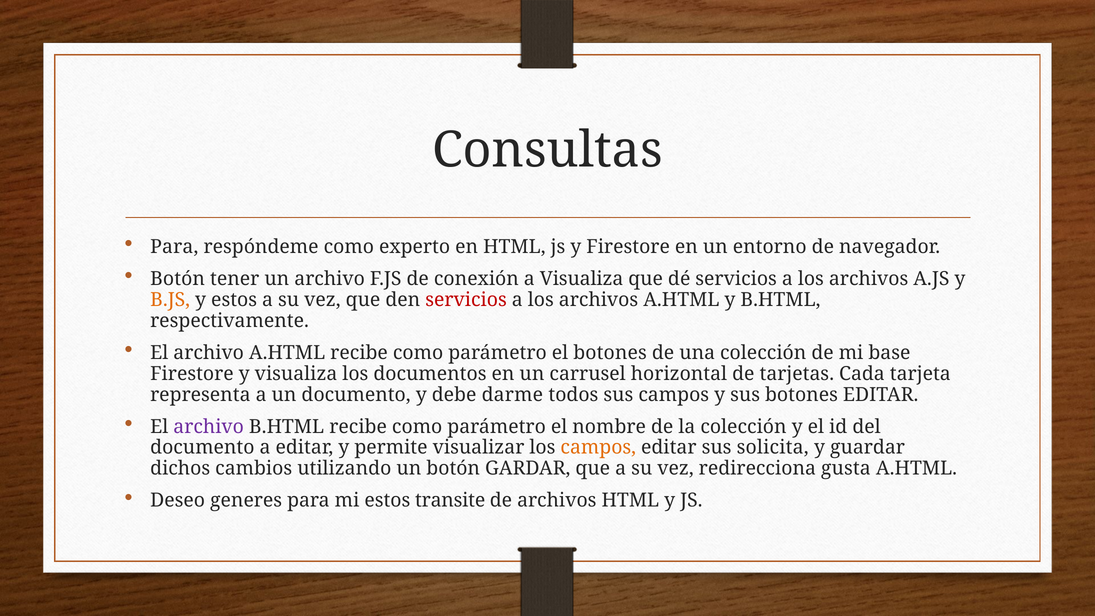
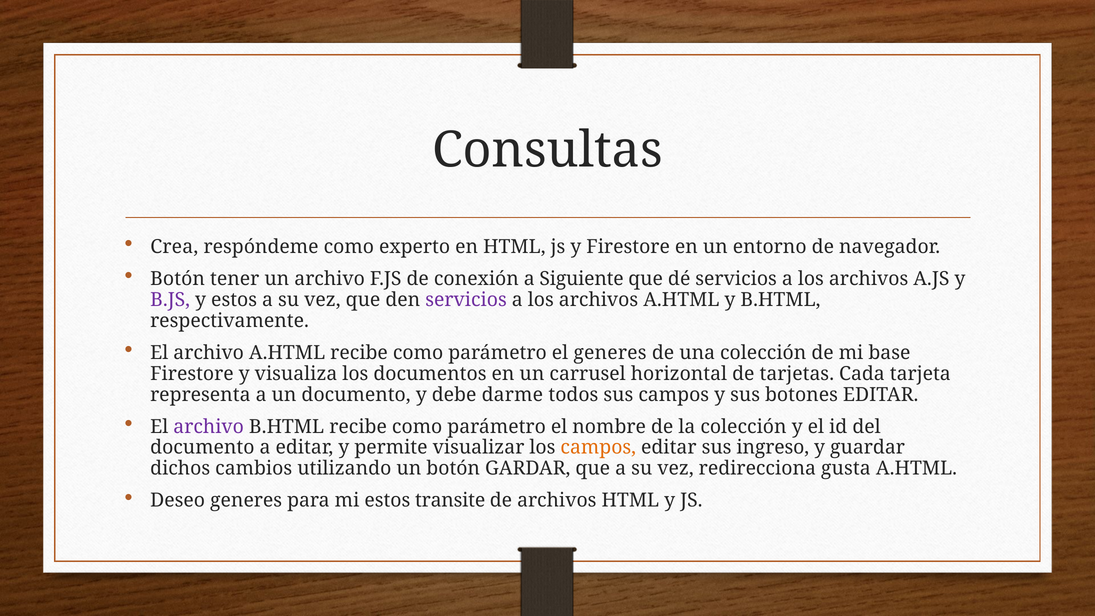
Para at (174, 247): Para -> Crea
a Visualiza: Visualiza -> Siguiente
B.JS colour: orange -> purple
servicios at (466, 300) colour: red -> purple
el botones: botones -> generes
solicita: solicita -> ingreso
